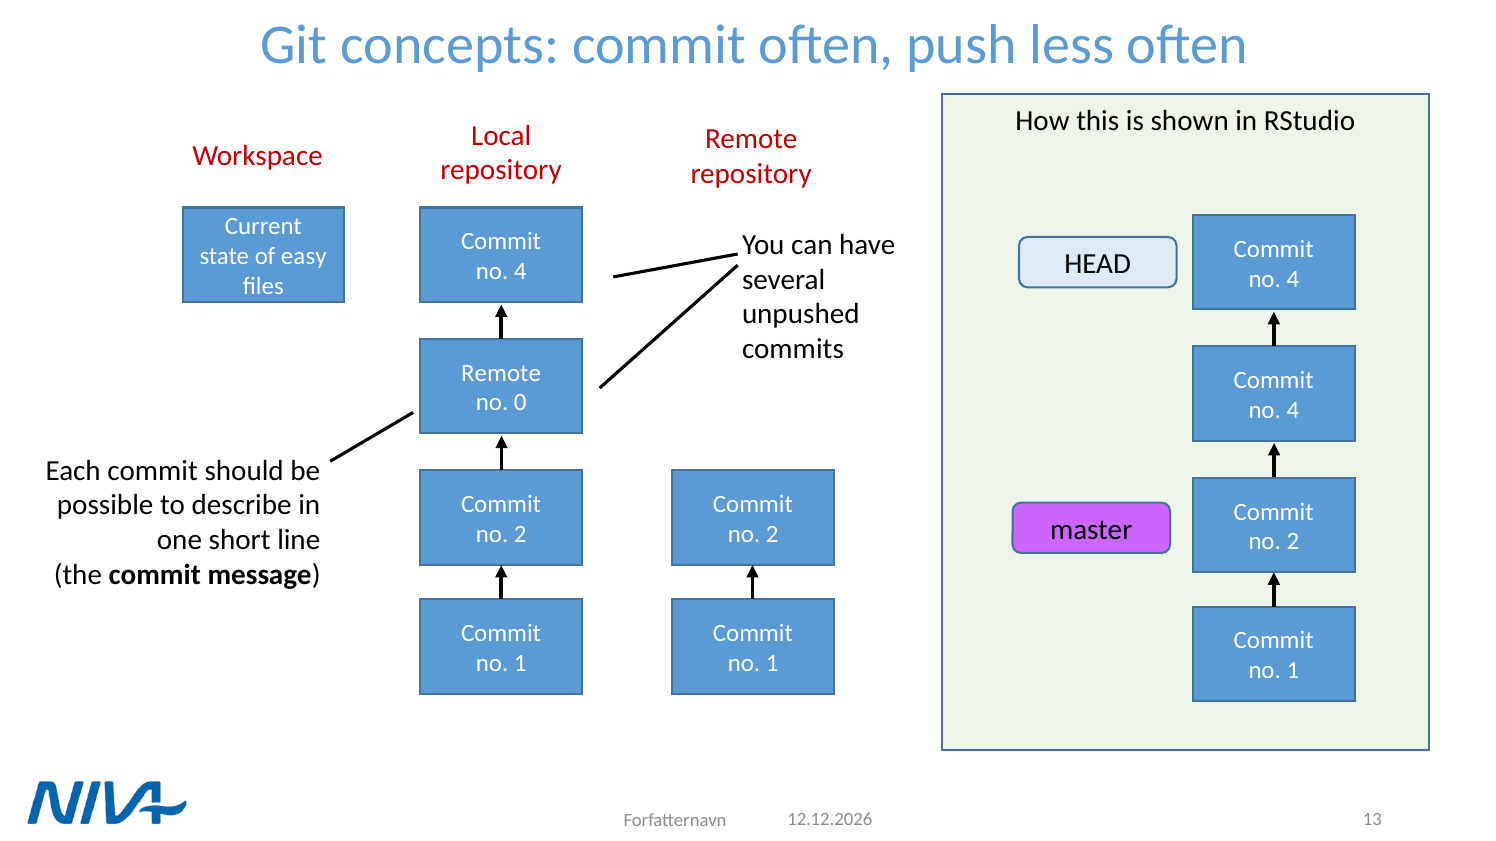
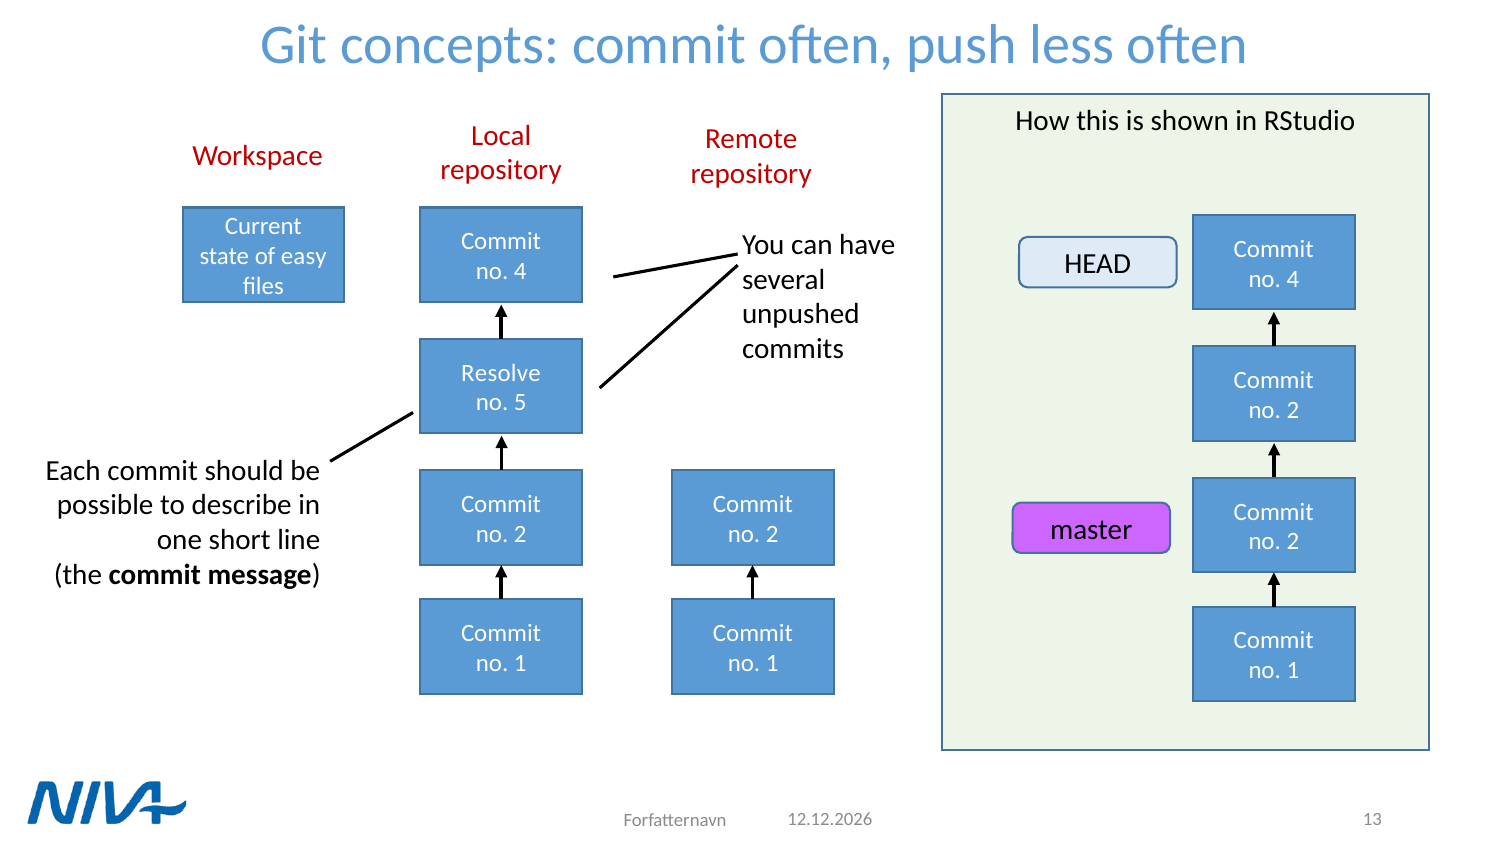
Remote at (501, 373): Remote -> Resolve
0: 0 -> 5
4 at (1293, 410): 4 -> 2
